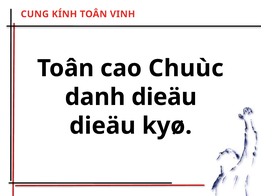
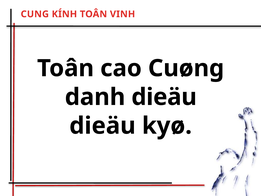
Chuùc: Chuùc -> Cuøng
